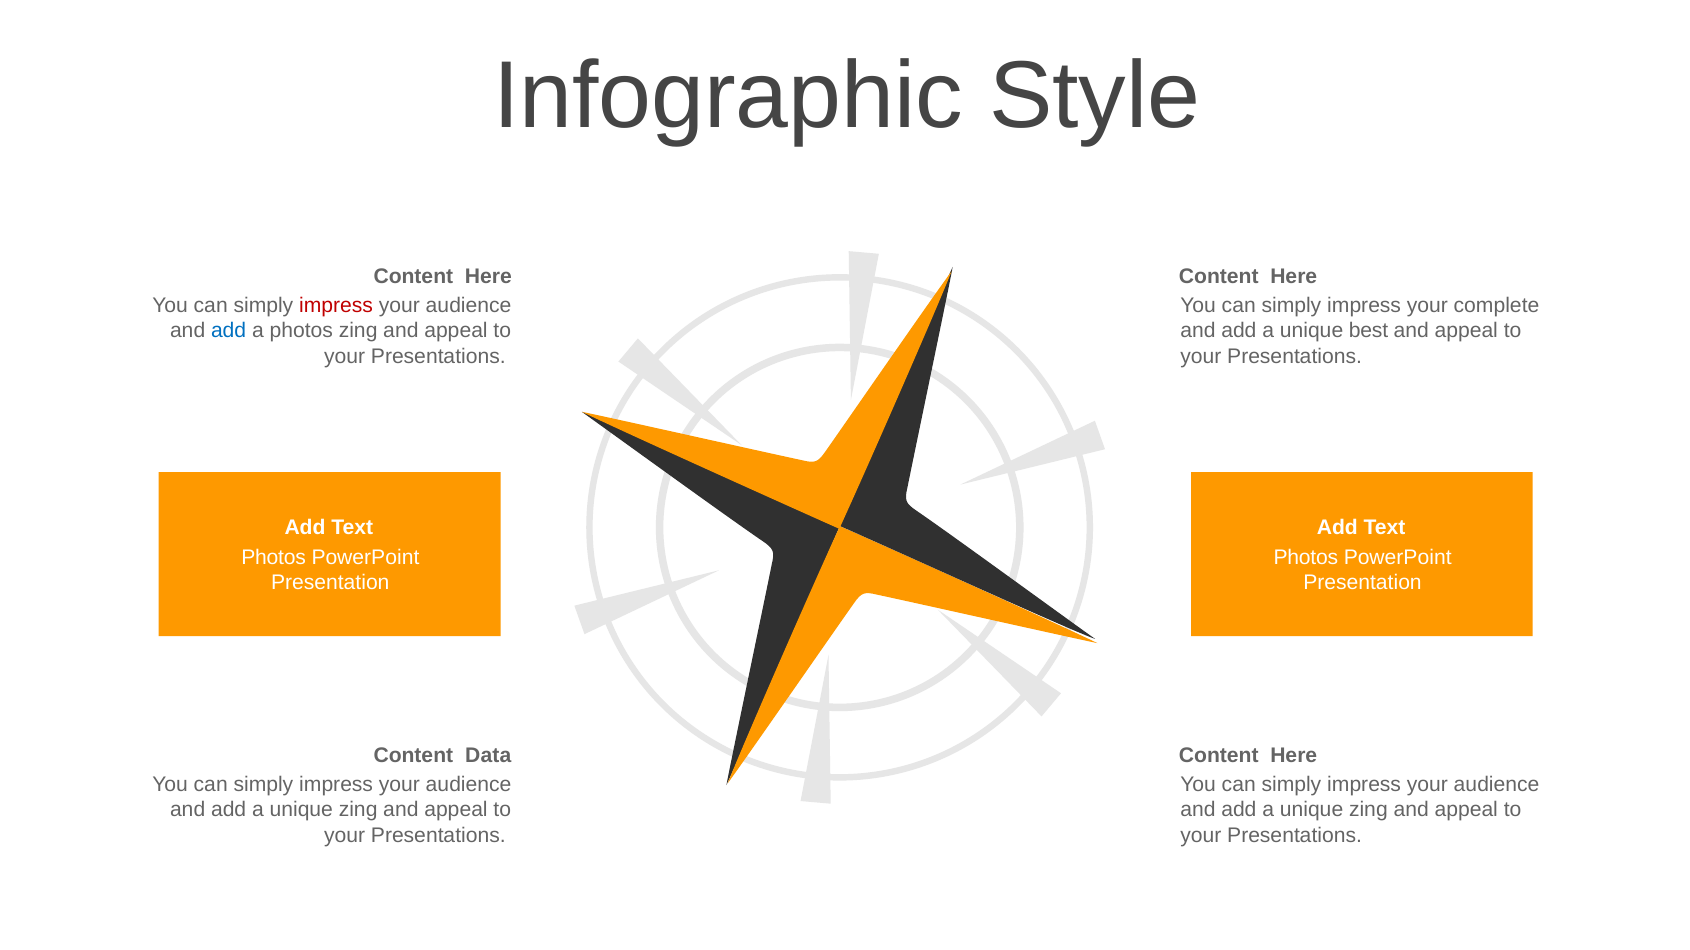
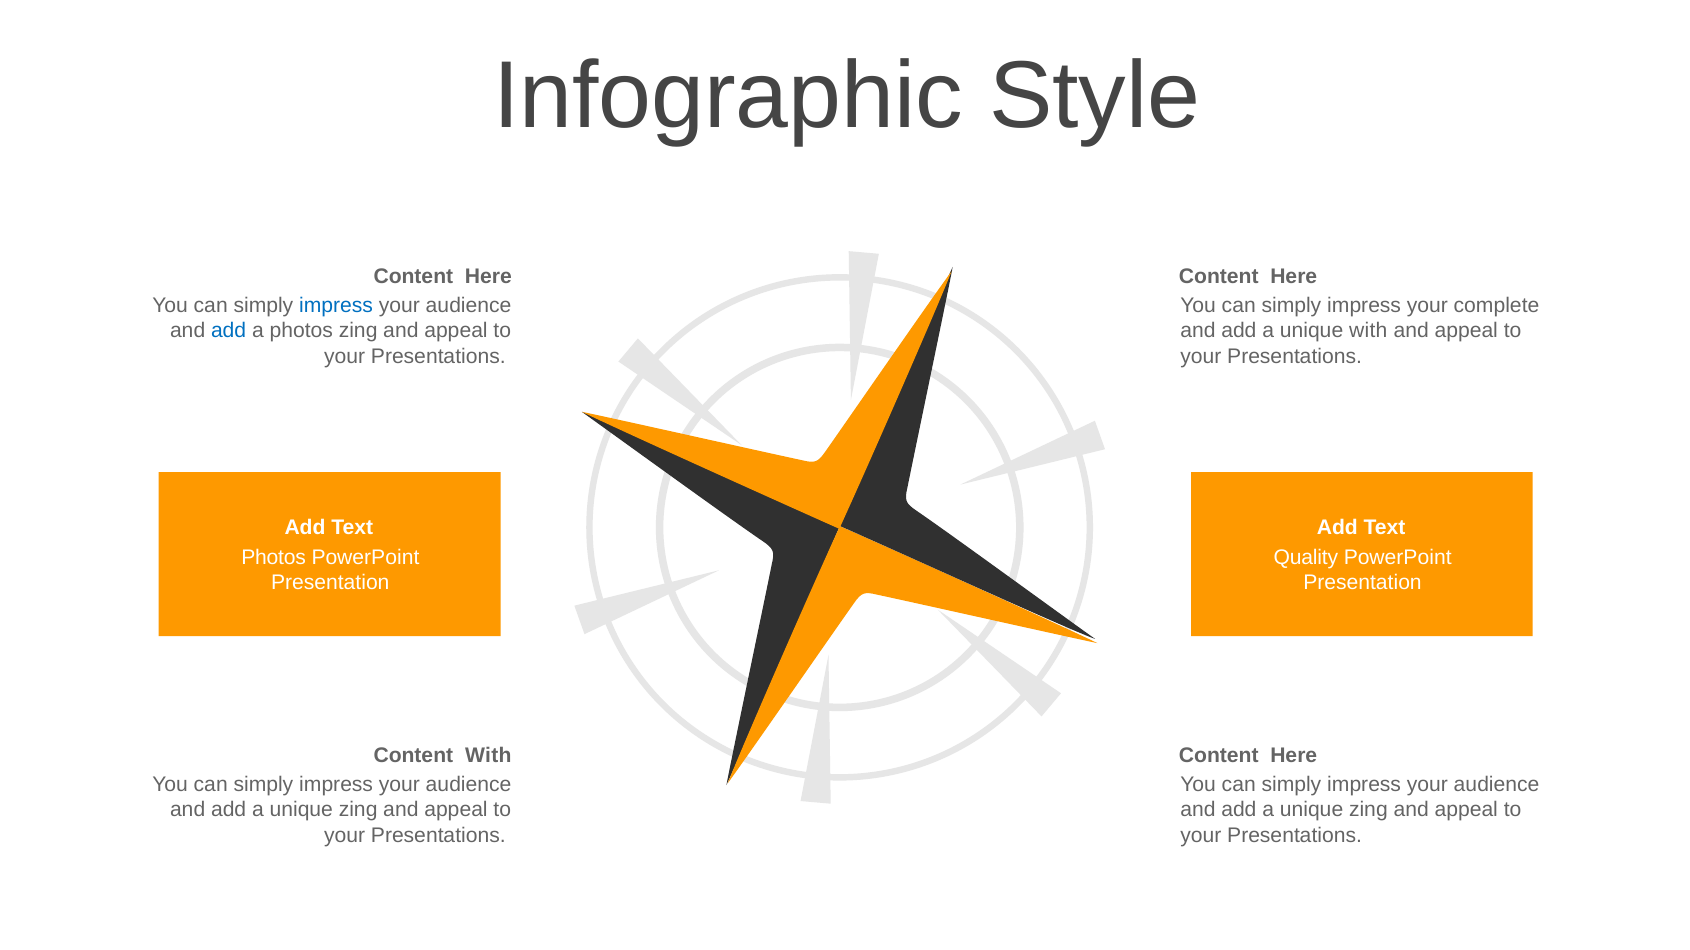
impress at (336, 306) colour: red -> blue
unique best: best -> with
Photos at (1306, 558): Photos -> Quality
Content Data: Data -> With
